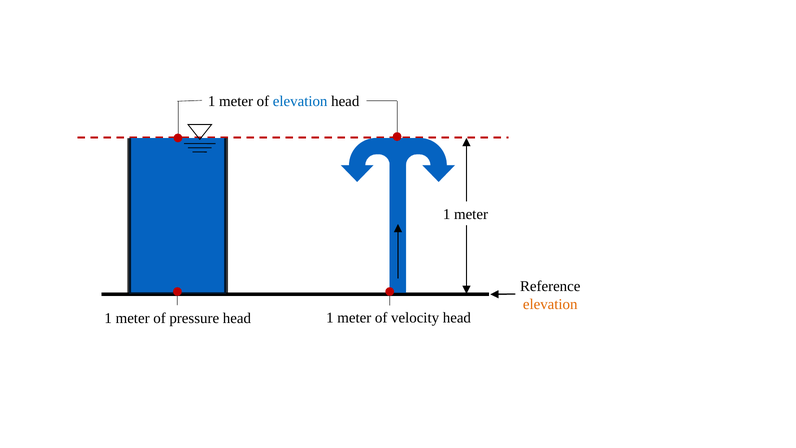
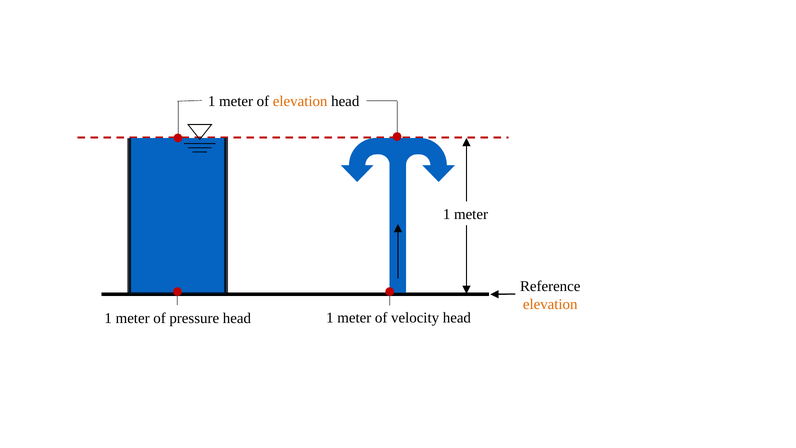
elevation at (300, 101) colour: blue -> orange
